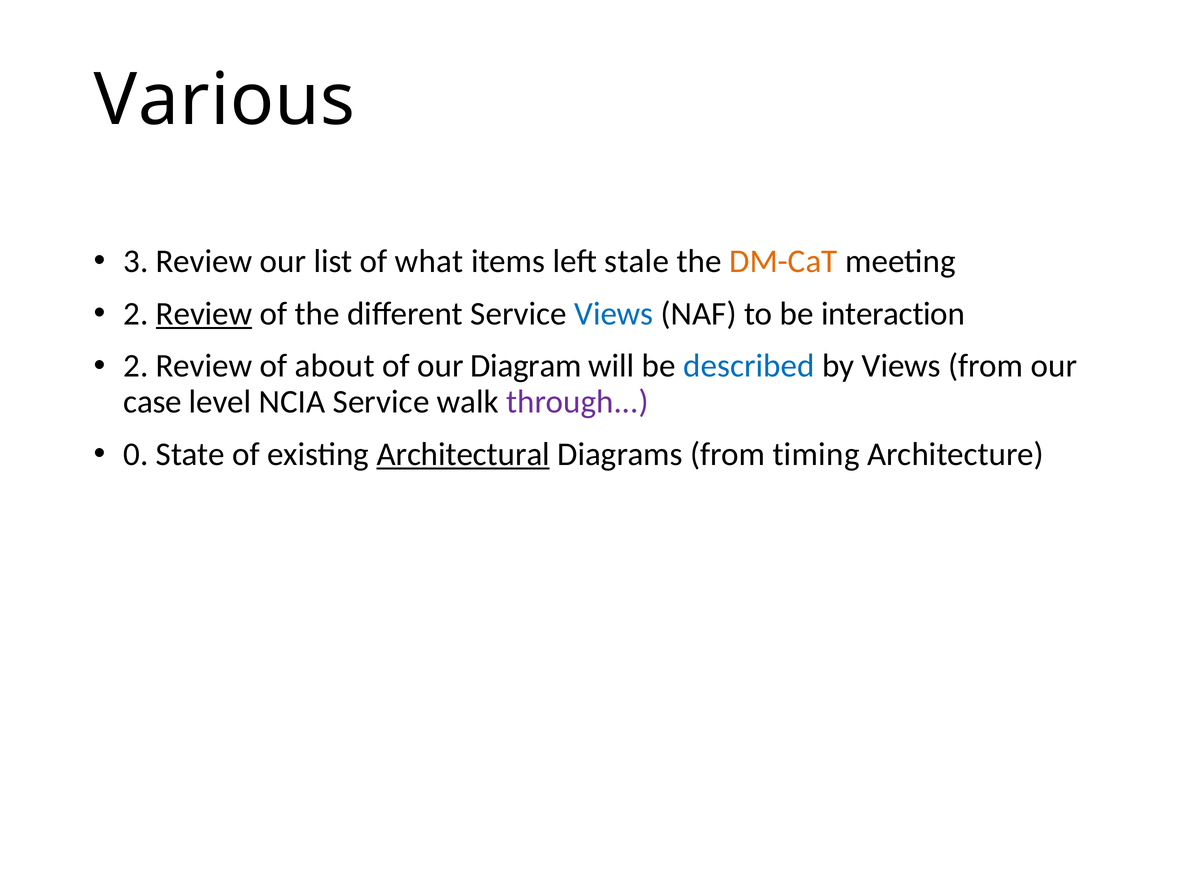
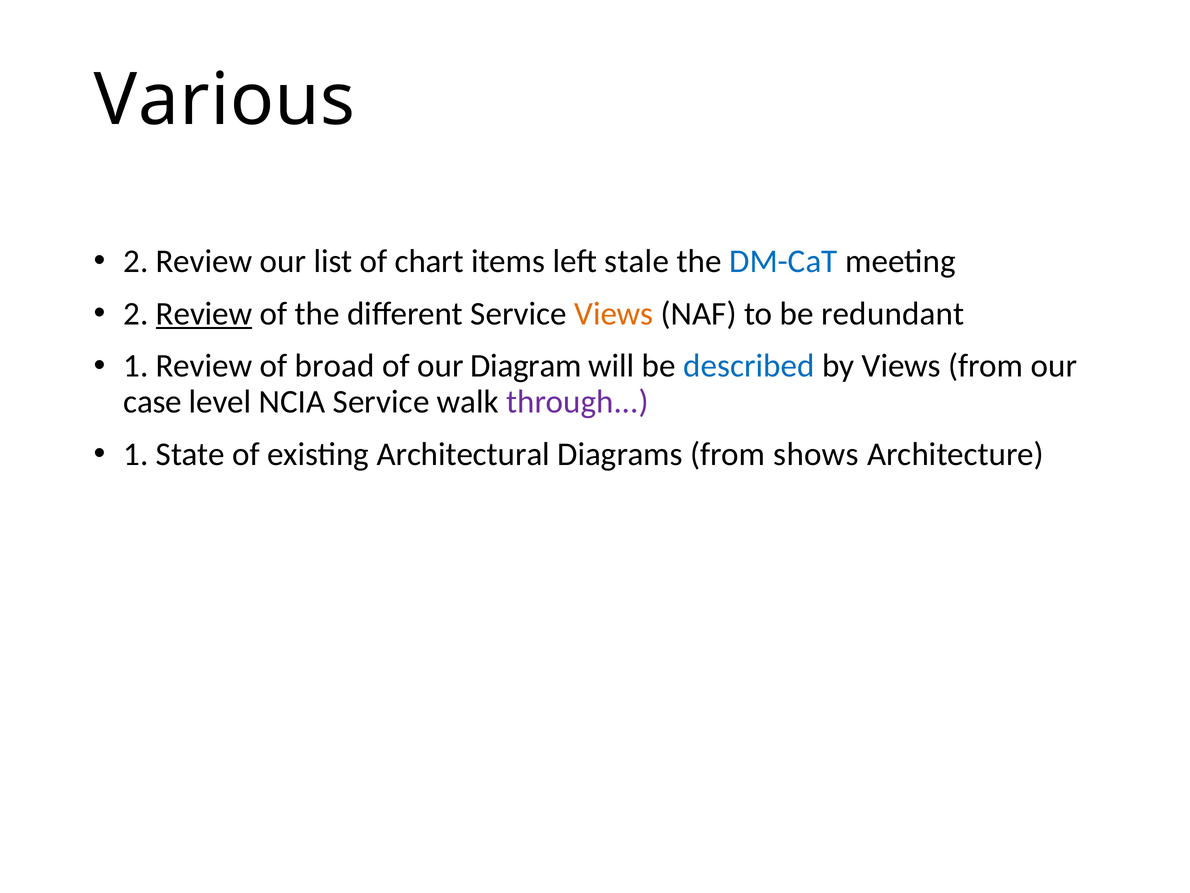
3 at (136, 261): 3 -> 2
what: what -> chart
DM-CaT colour: orange -> blue
Views at (614, 314) colour: blue -> orange
interaction: interaction -> redundant
2 at (136, 366): 2 -> 1
about: about -> broad
0 at (136, 454): 0 -> 1
Architectural underline: present -> none
timing: timing -> shows
